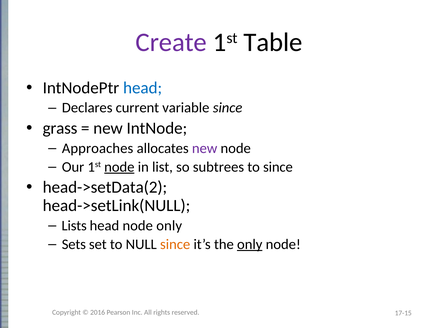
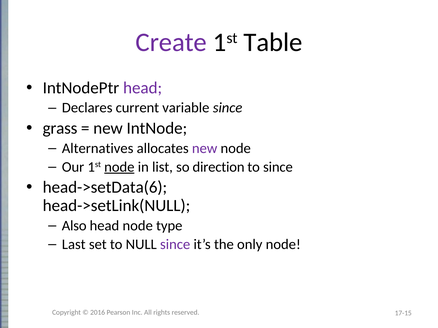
head at (143, 88) colour: blue -> purple
Approaches: Approaches -> Alternatives
subtrees: subtrees -> direction
head->setData(2: head->setData(2 -> head->setData(6
Lists: Lists -> Also
node only: only -> type
Sets: Sets -> Last
since at (175, 245) colour: orange -> purple
only at (250, 245) underline: present -> none
